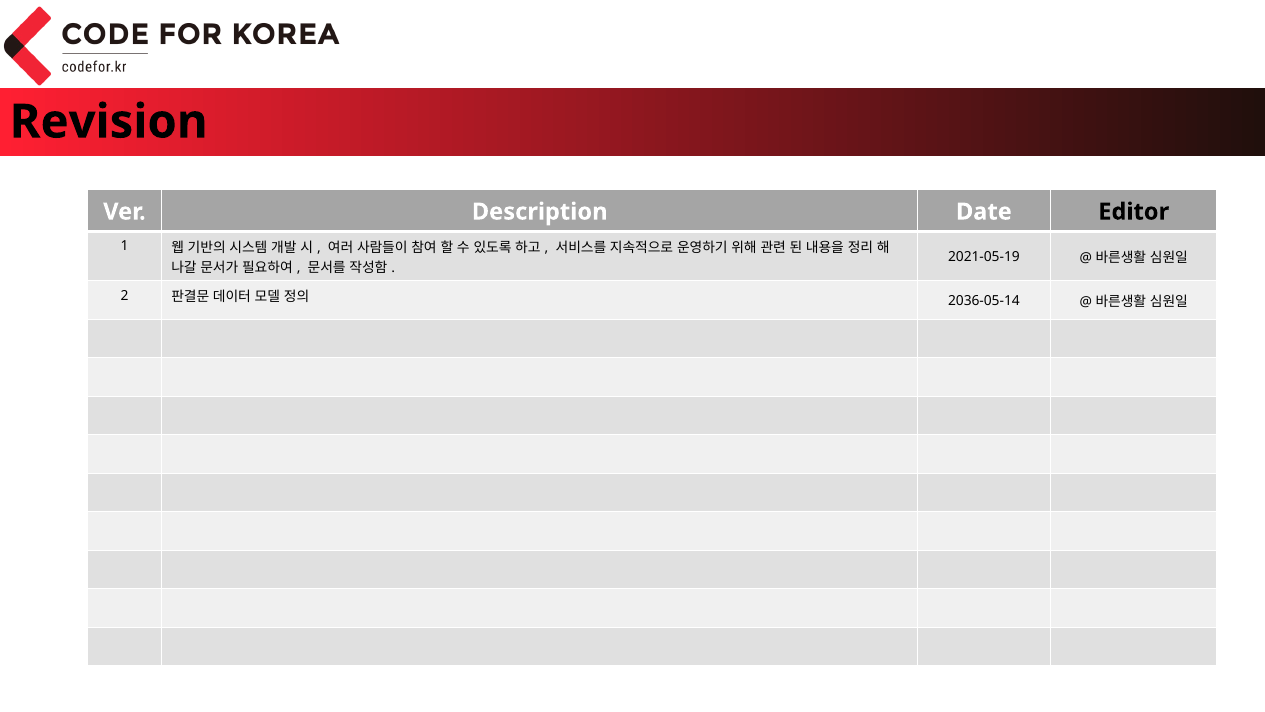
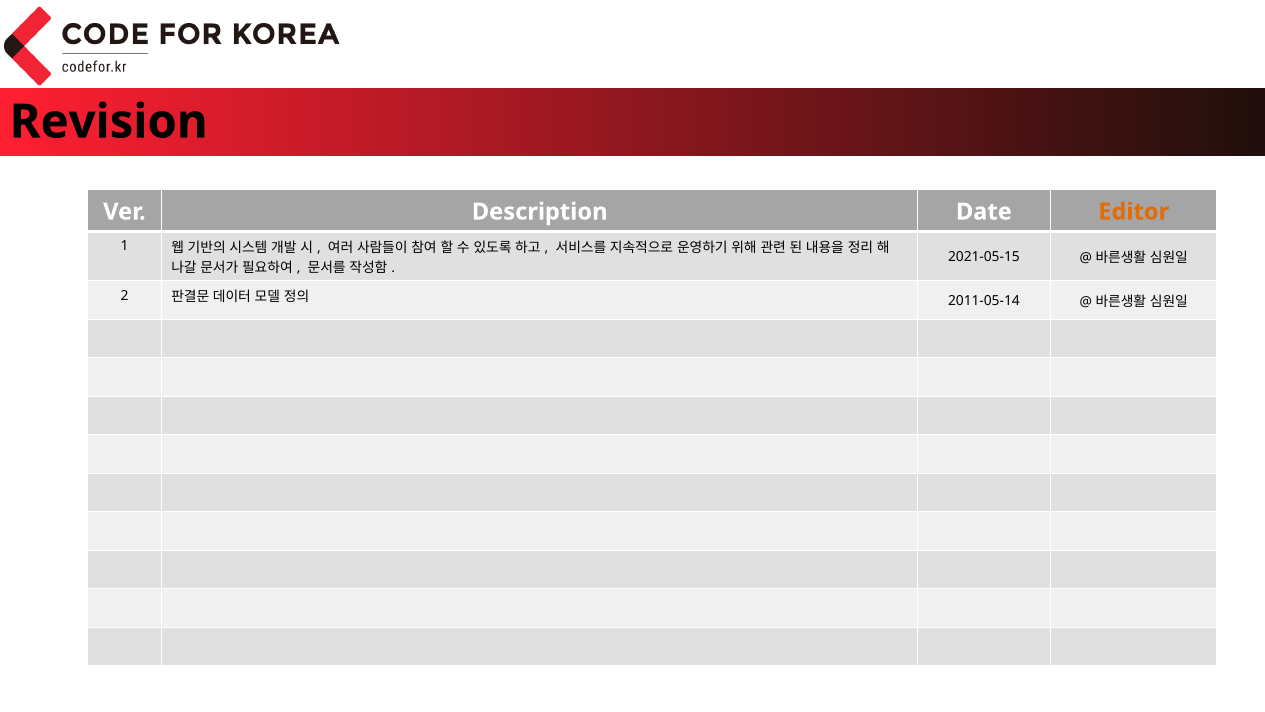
Editor colour: black -> orange
2021-05-19: 2021-05-19 -> 2021-05-15
2036-05-14: 2036-05-14 -> 2011-05-14
